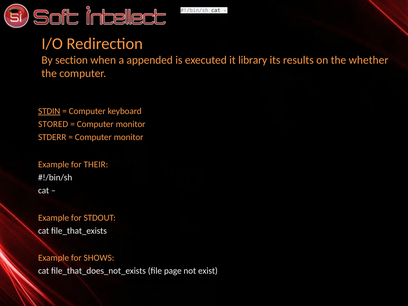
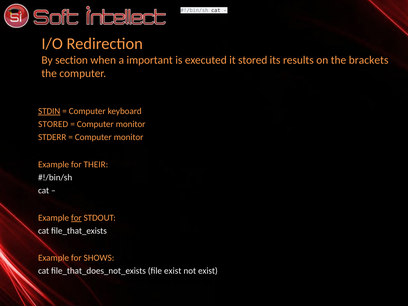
appended: appended -> important
it library: library -> stored
whether: whether -> brackets
for at (76, 218) underline: none -> present
file page: page -> exist
